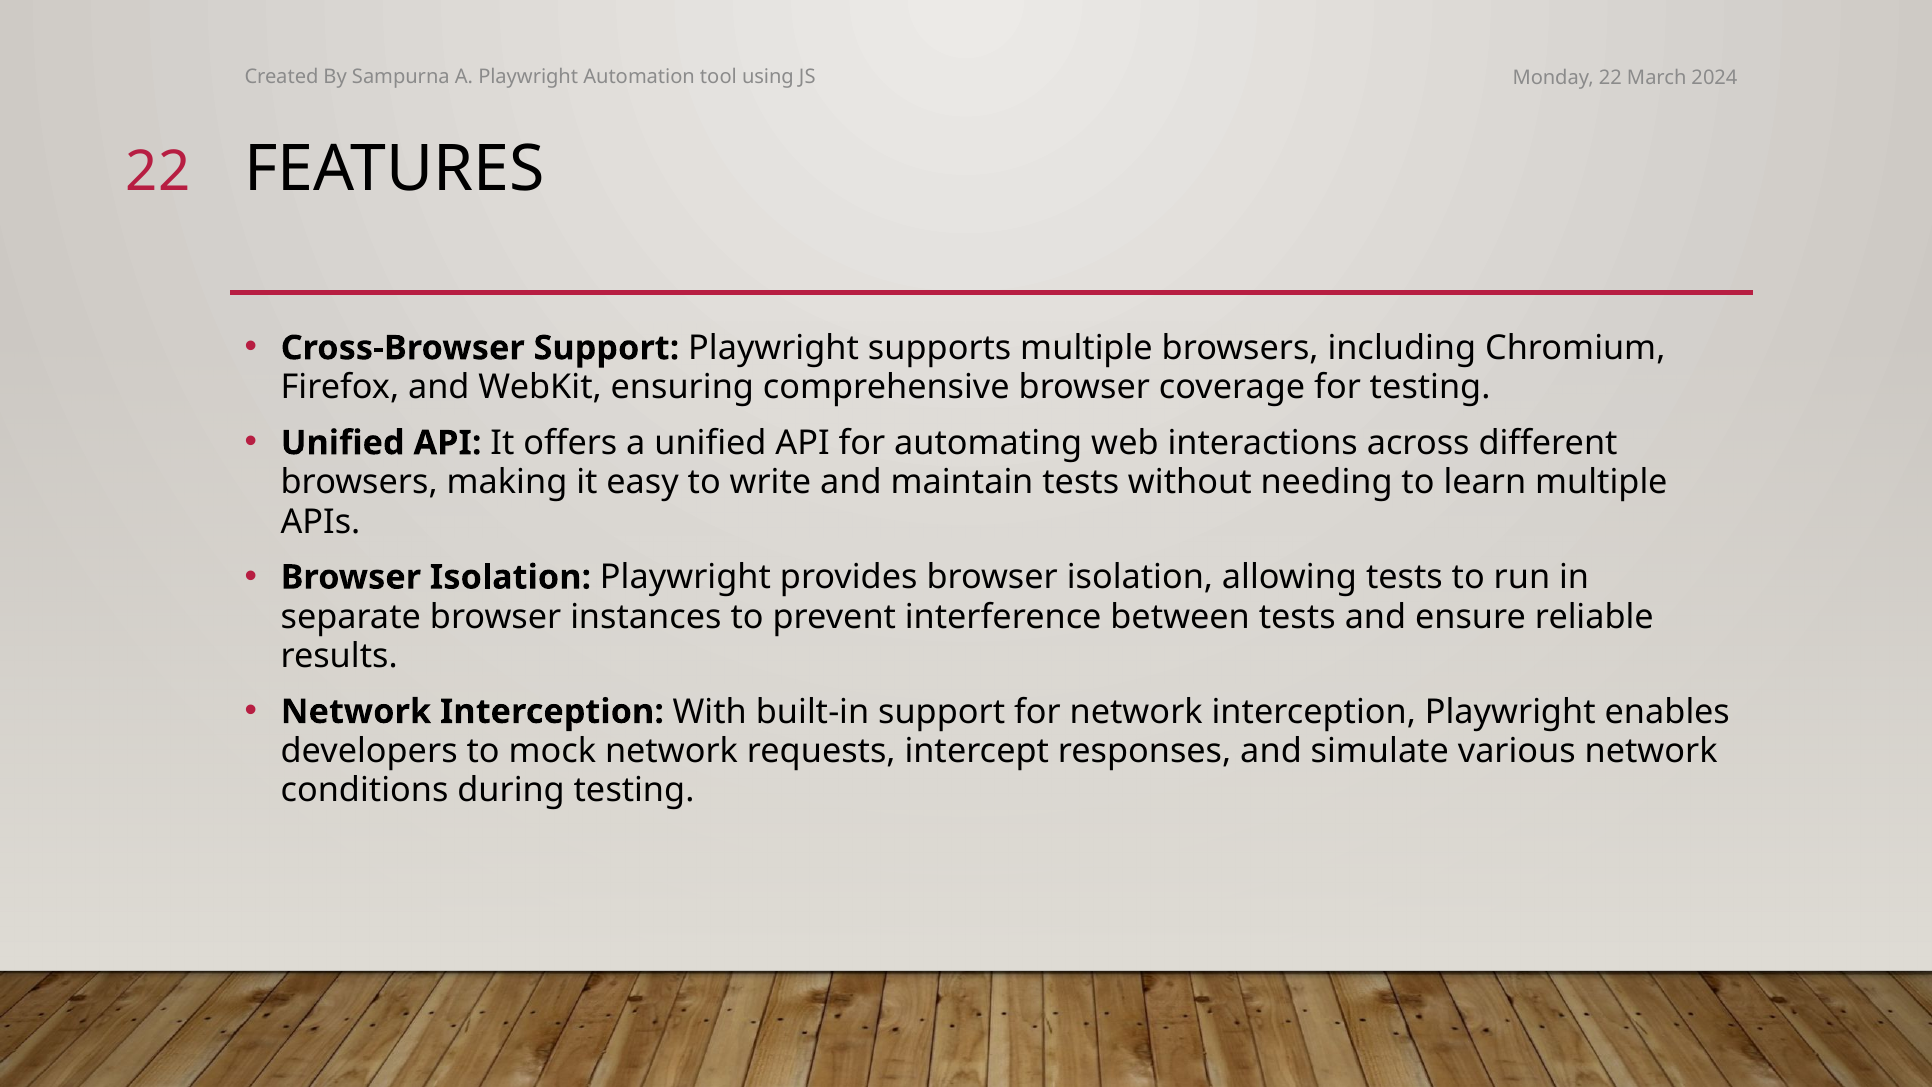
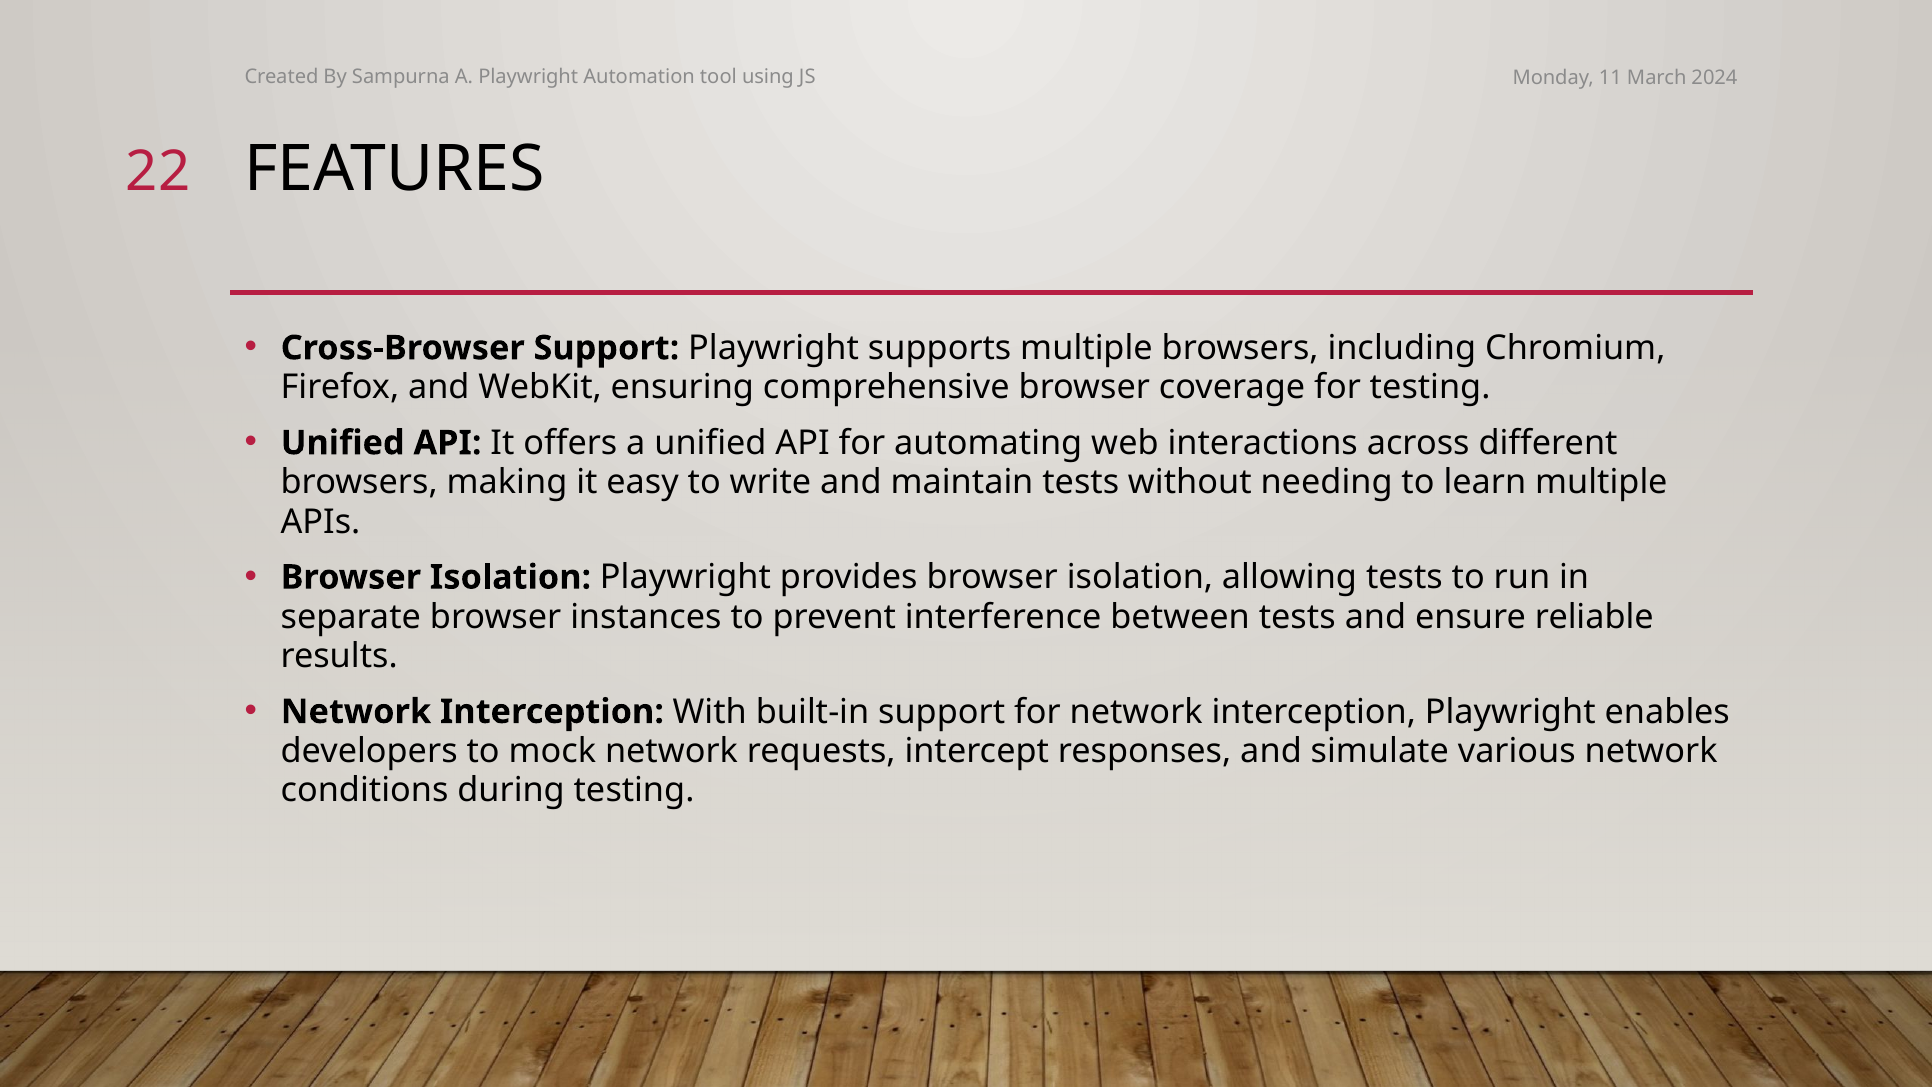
Monday 22: 22 -> 11
